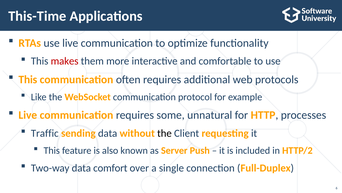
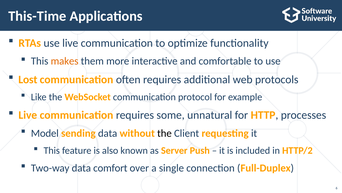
makes colour: red -> orange
This at (28, 79): This -> Lost
Traffic: Traffic -> Model
